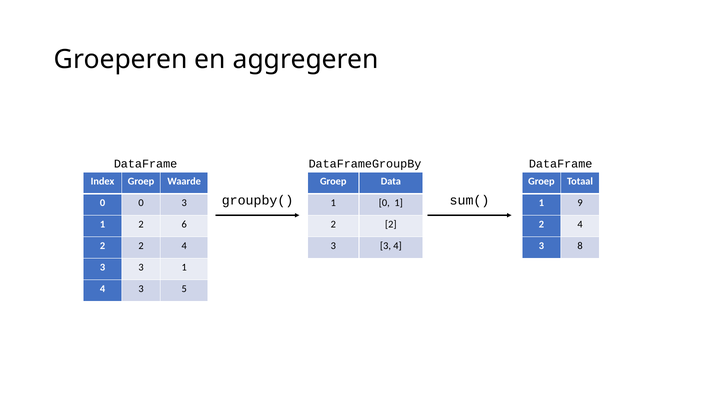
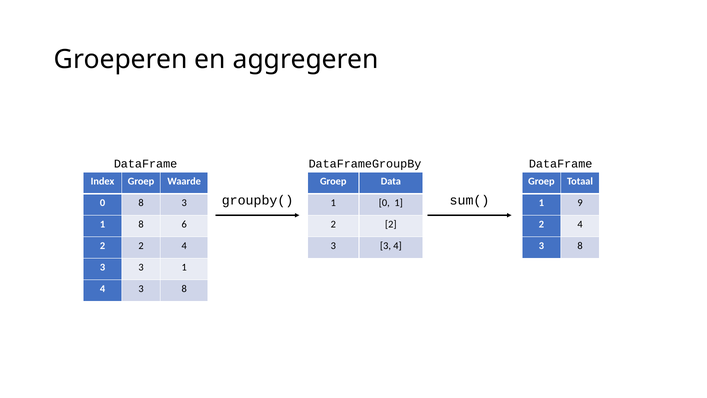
0 0: 0 -> 8
2 at (141, 224): 2 -> 8
5 at (184, 289): 5 -> 8
